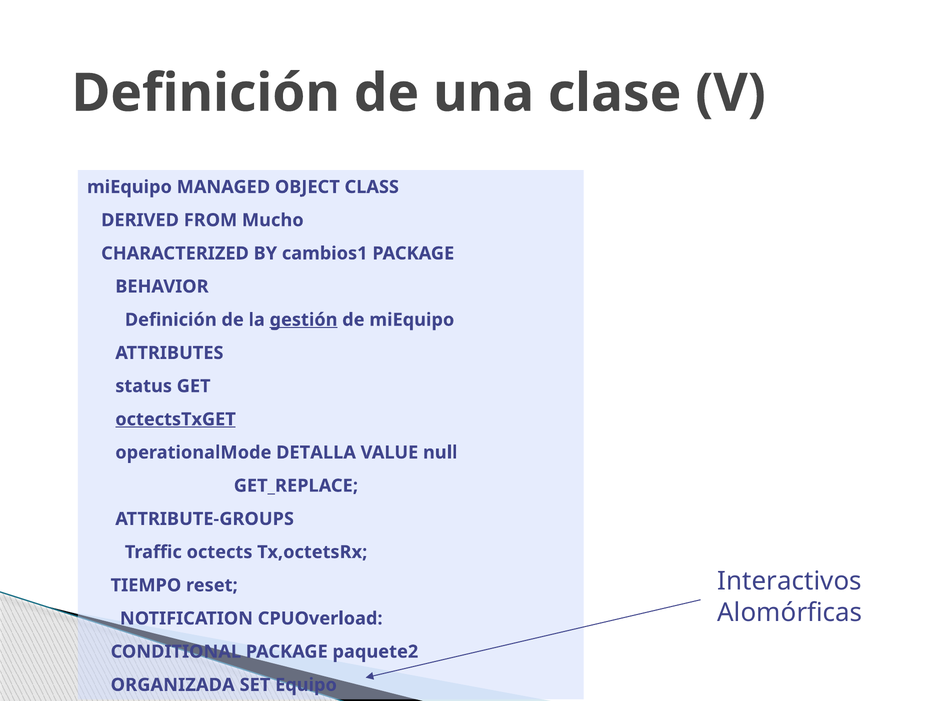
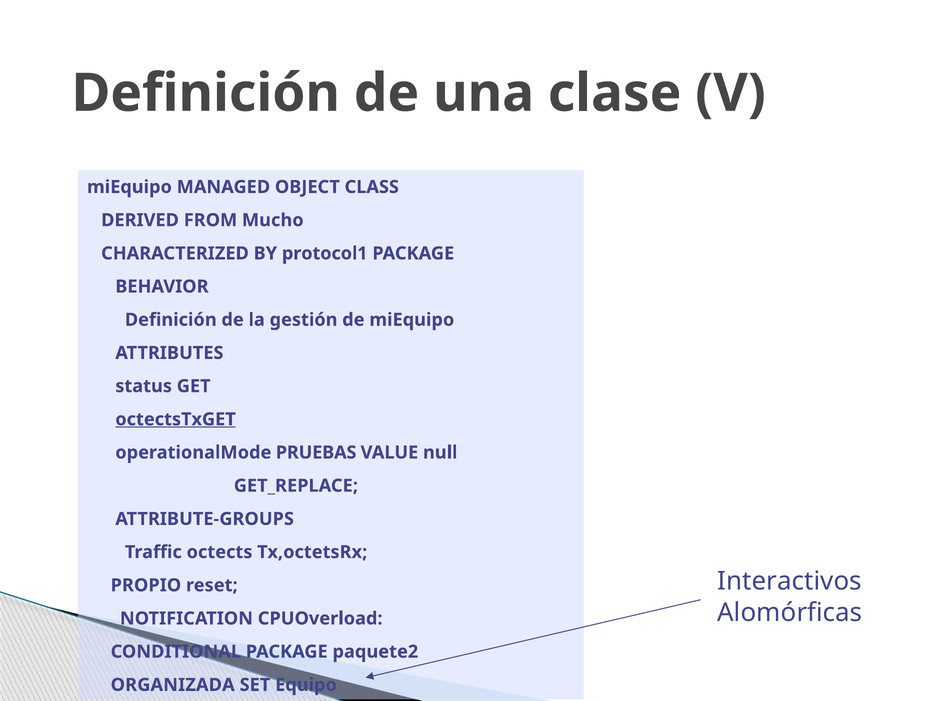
cambios1: cambios1 -> protocol1
gestión underline: present -> none
DETALLA: DETALLA -> PRUEBAS
TIEMPO: TIEMPO -> PROPIO
